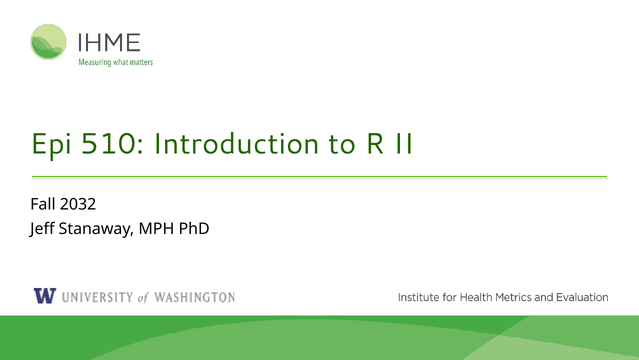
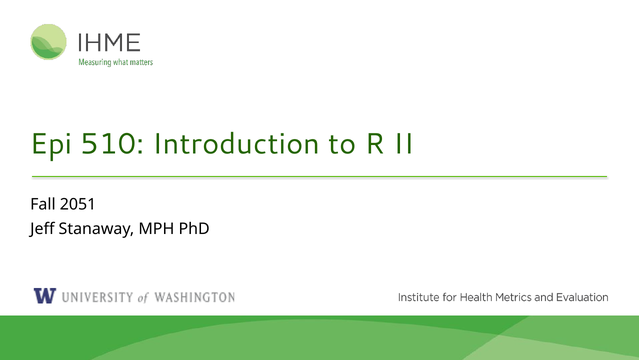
2032: 2032 -> 2051
